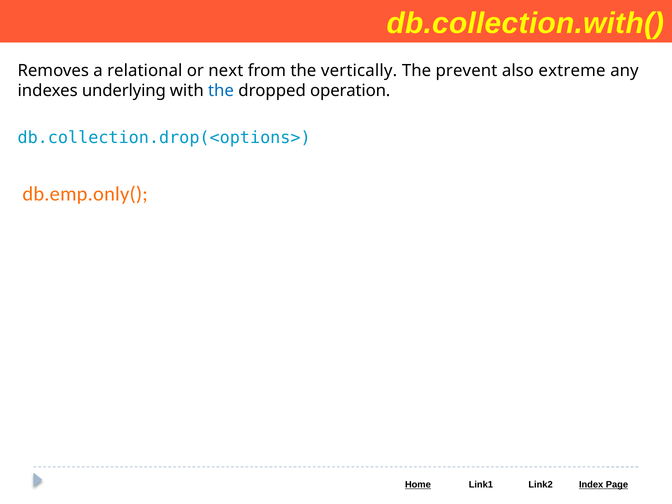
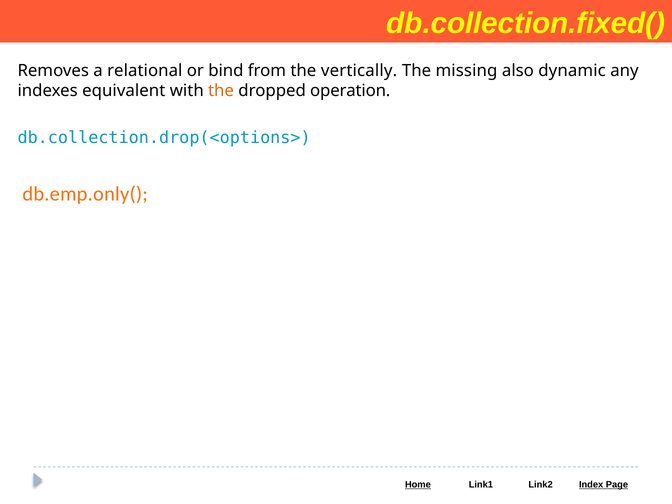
db.collection.with(: db.collection.with( -> db.collection.fixed(
next: next -> bind
prevent: prevent -> missing
extreme: extreme -> dynamic
underlying: underlying -> equivalent
the at (221, 91) colour: blue -> orange
